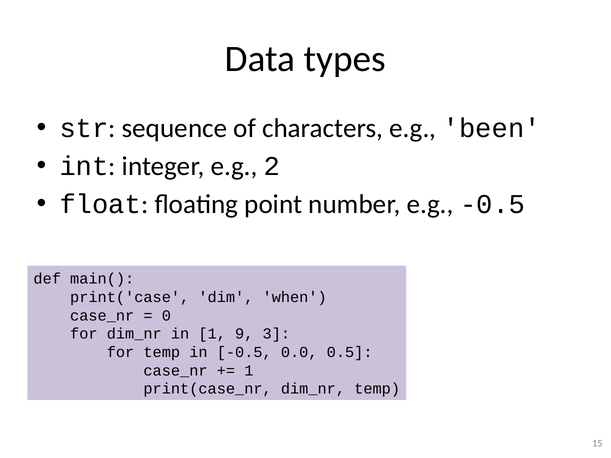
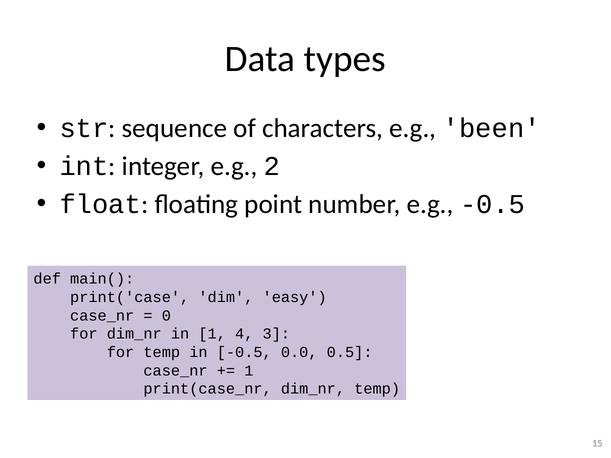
when: when -> easy
9: 9 -> 4
